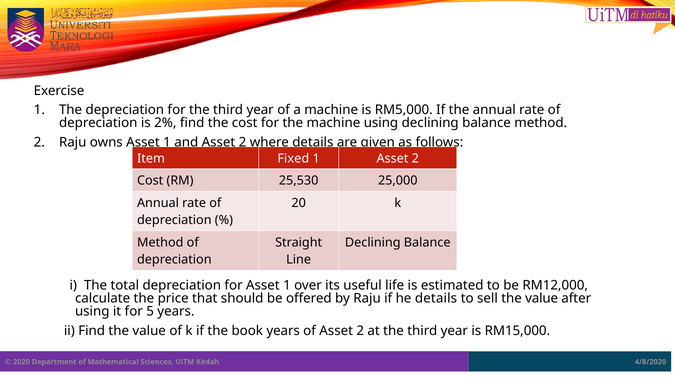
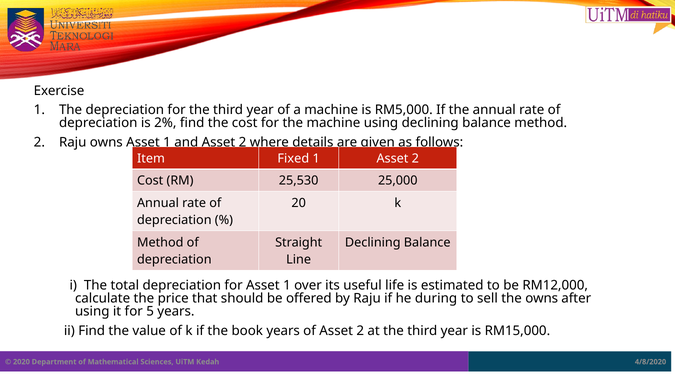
he details: details -> during
sell the value: value -> owns
